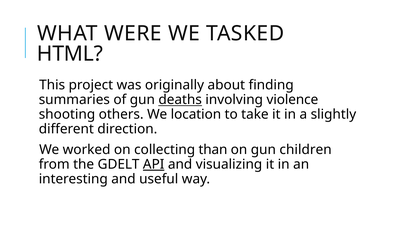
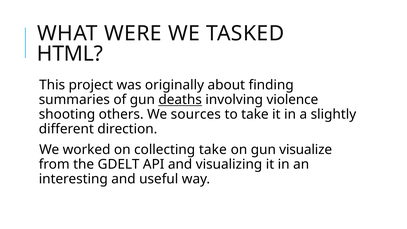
location: location -> sources
collecting than: than -> take
children: children -> visualize
API underline: present -> none
